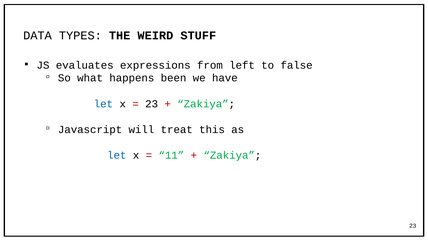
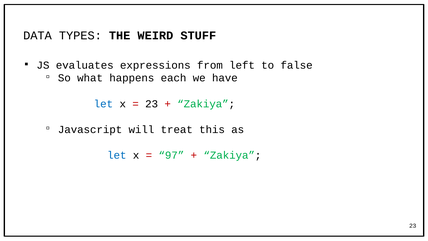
been: been -> each
11: 11 -> 97
